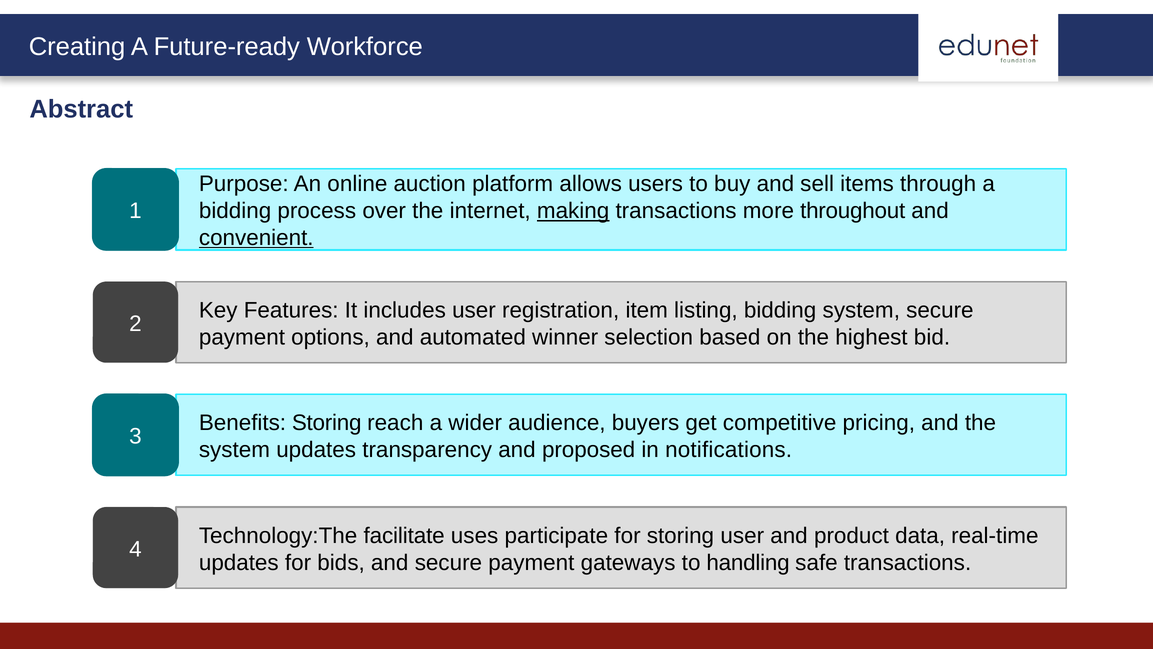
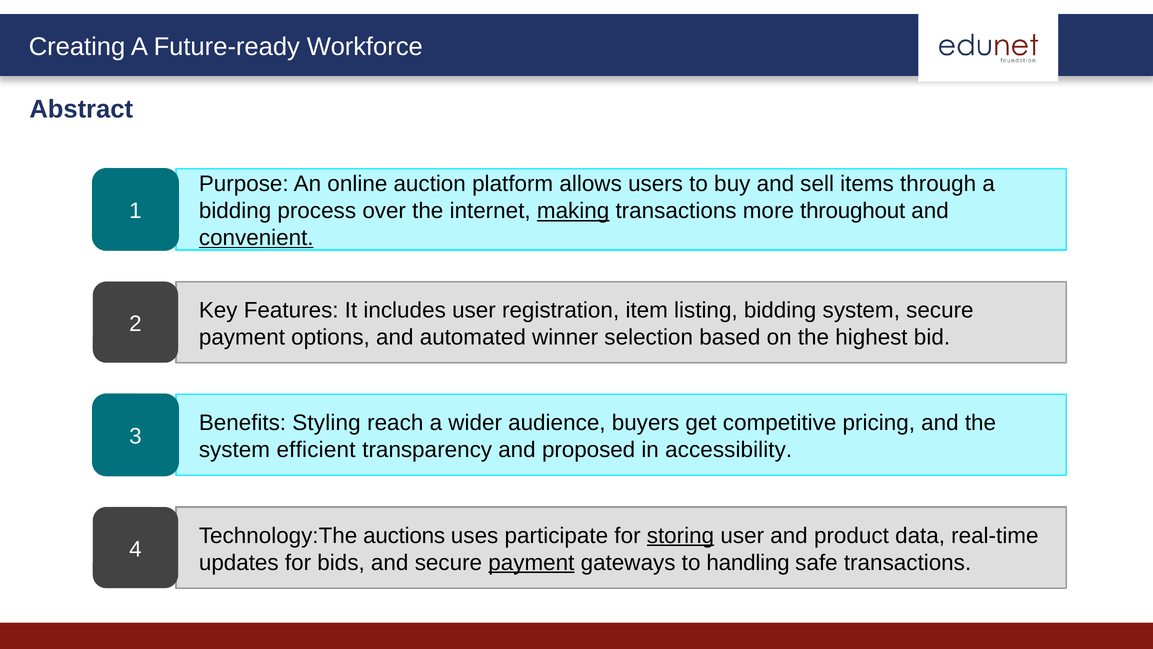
Benefits Storing: Storing -> Styling
system updates: updates -> efficient
notifications: notifications -> accessibility
facilitate: facilitate -> auctions
storing at (680, 535) underline: none -> present
payment at (531, 562) underline: none -> present
